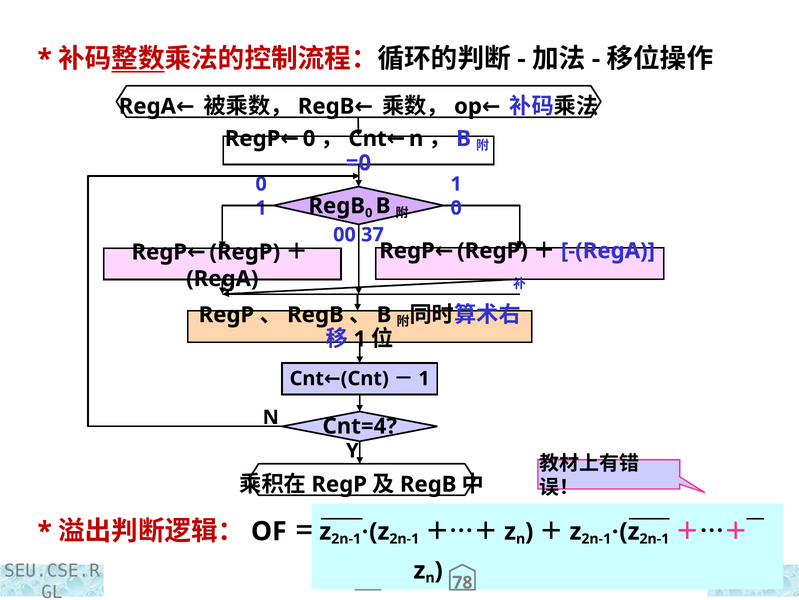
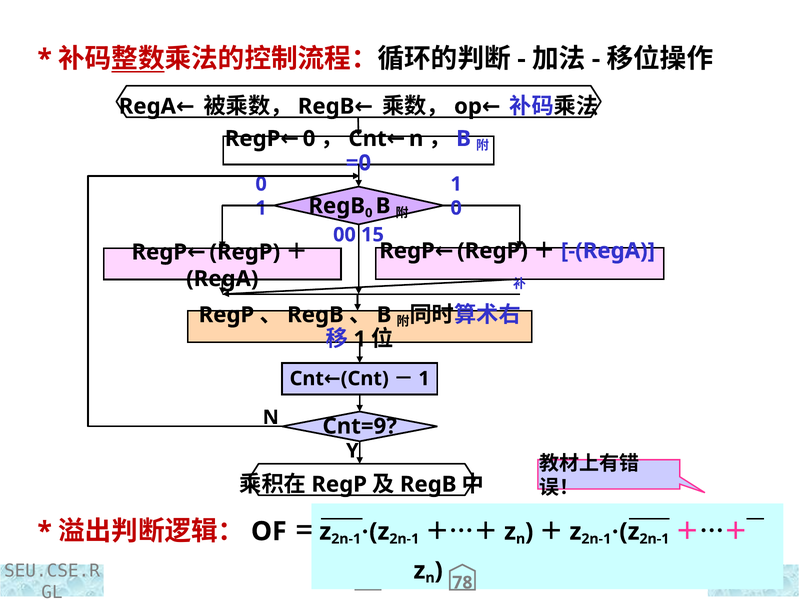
37: 37 -> 15
Cnt=4: Cnt=4 -> Cnt=9
